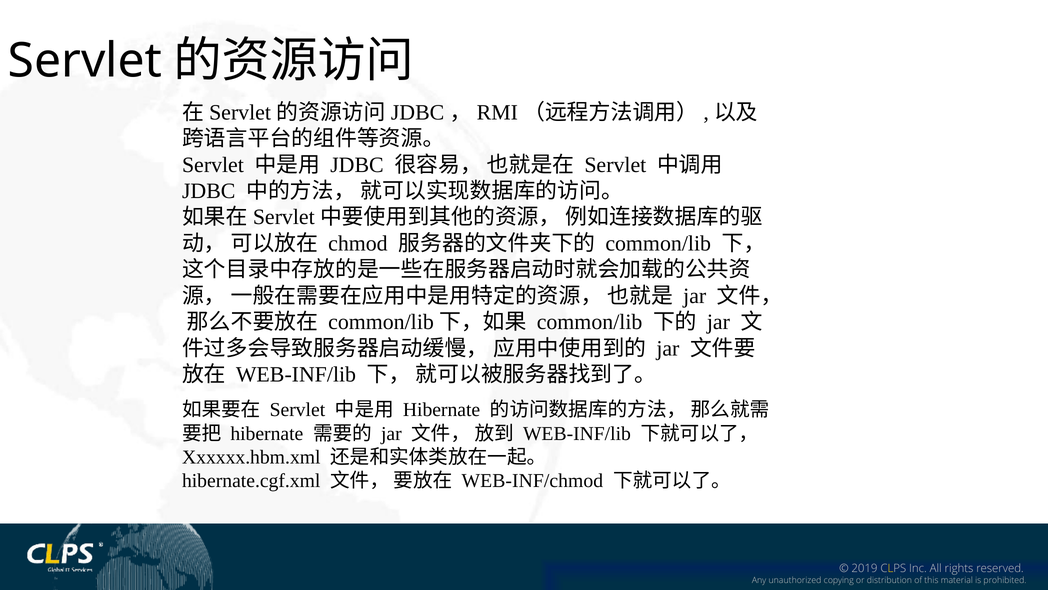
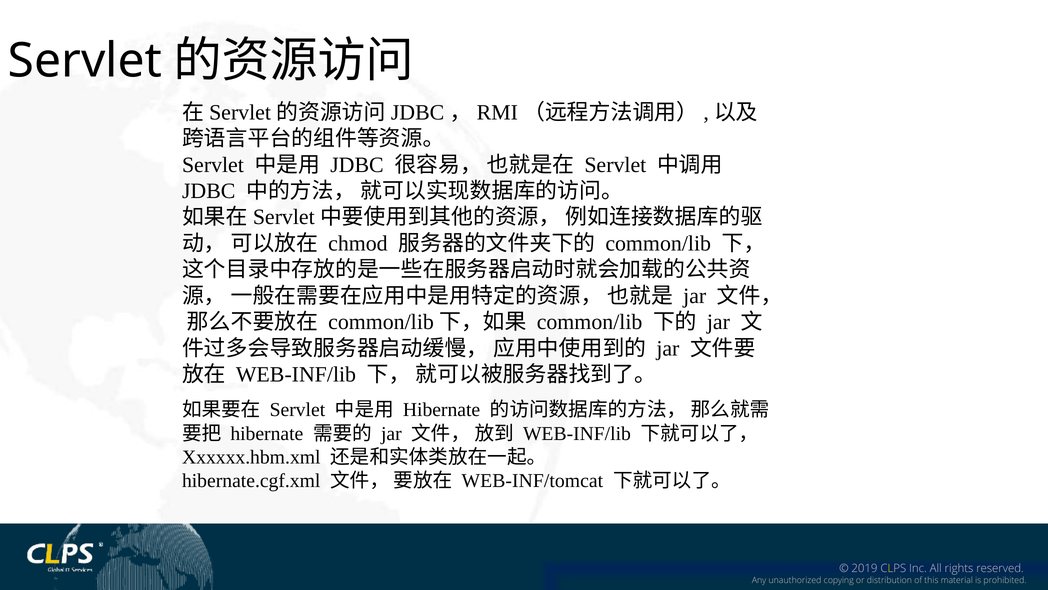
WEB-INF/chmod: WEB-INF/chmod -> WEB-INF/tomcat
